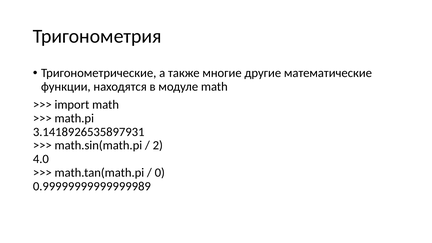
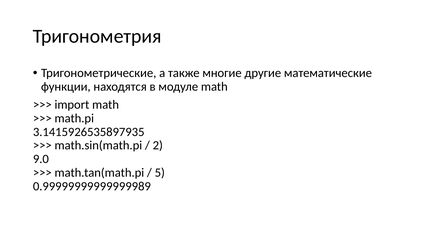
3.1418926535897931: 3.1418926535897931 -> 3.1415926535897935
4.0: 4.0 -> 9.0
0: 0 -> 5
